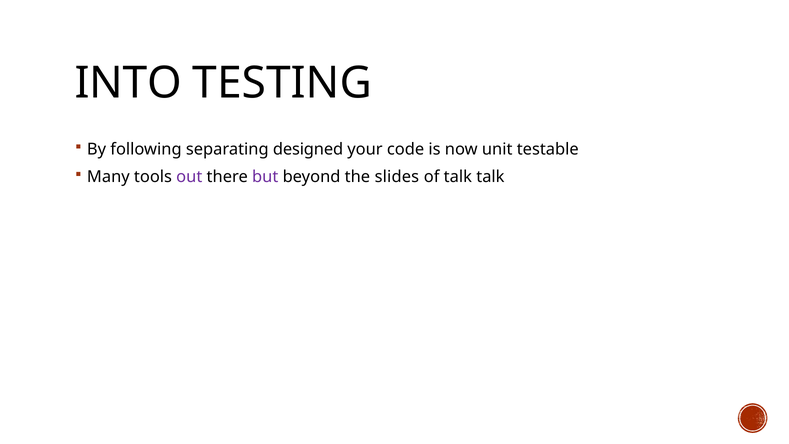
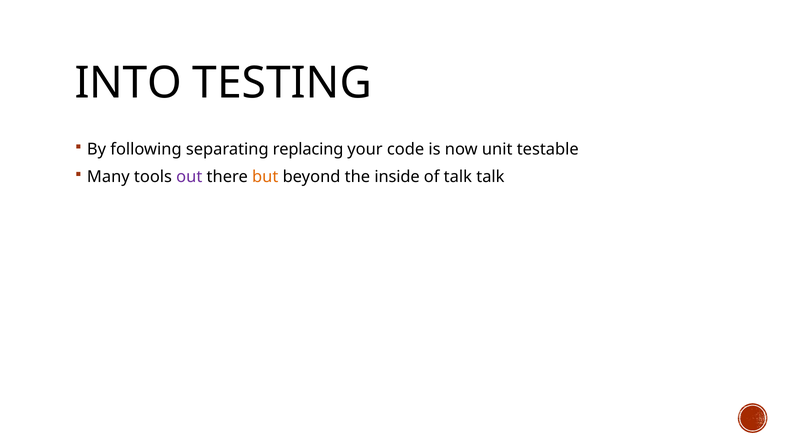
designed: designed -> replacing
but colour: purple -> orange
slides: slides -> inside
